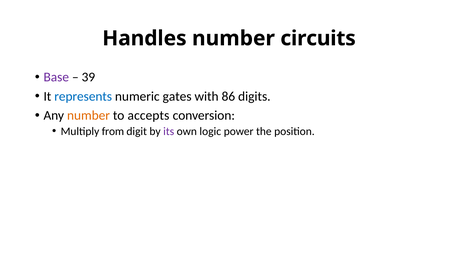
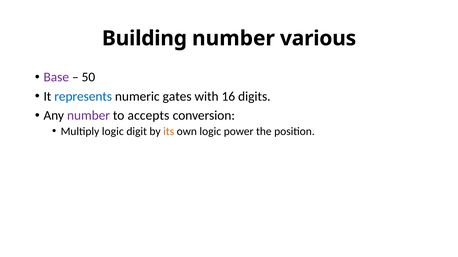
Handles: Handles -> Building
circuits: circuits -> various
39: 39 -> 50
86: 86 -> 16
number at (88, 116) colour: orange -> purple
Multiply from: from -> logic
its colour: purple -> orange
